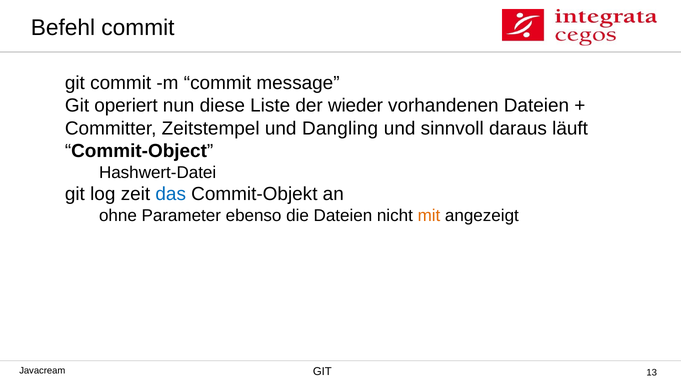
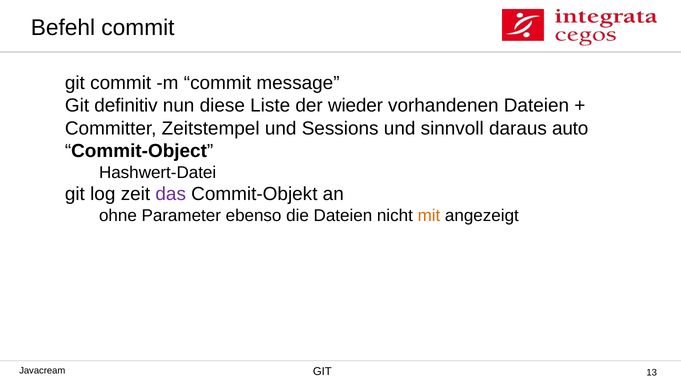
operiert: operiert -> definitiv
Dangling: Dangling -> Sessions
läuft: läuft -> auto
das colour: blue -> purple
